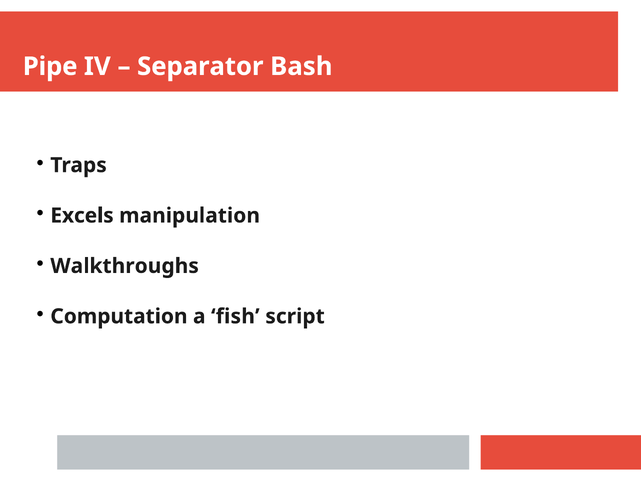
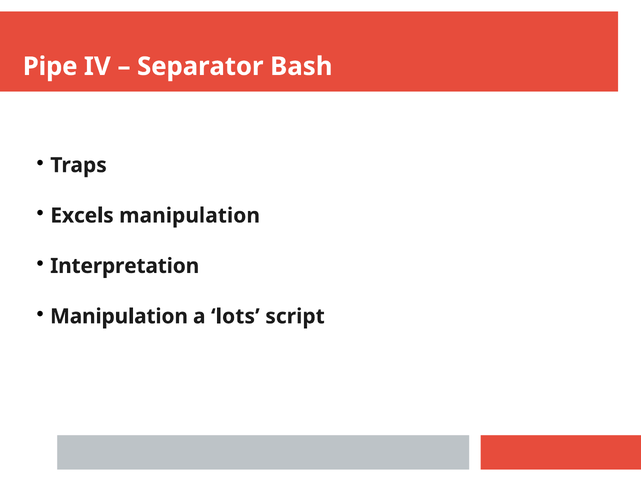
Walkthroughs: Walkthroughs -> Interpretation
Computation at (119, 316): Computation -> Manipulation
fish: fish -> lots
